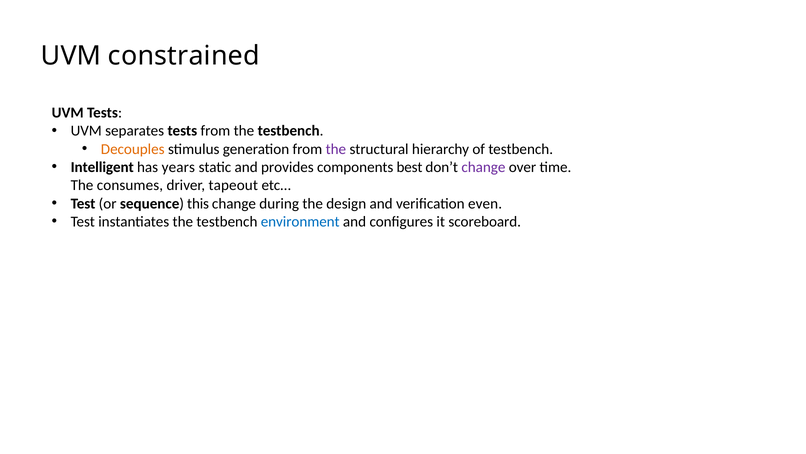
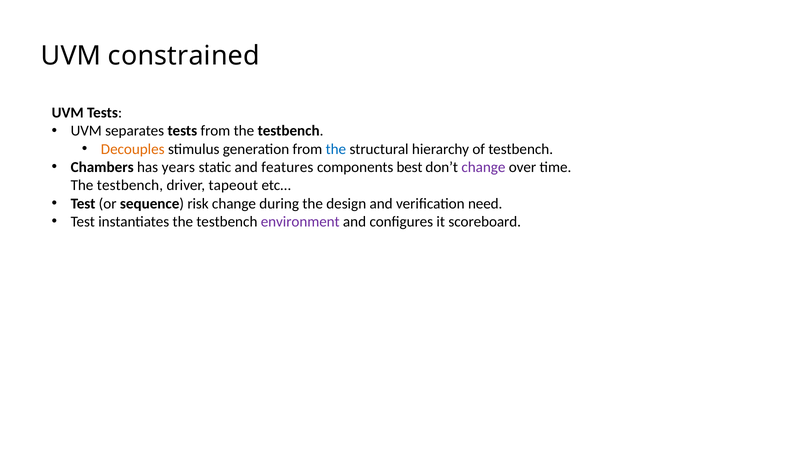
the at (336, 149) colour: purple -> blue
Intelligent: Intelligent -> Chambers
provides: provides -> features
consumes at (130, 185): consumes -> testbench
this: this -> risk
even: even -> need
environment colour: blue -> purple
